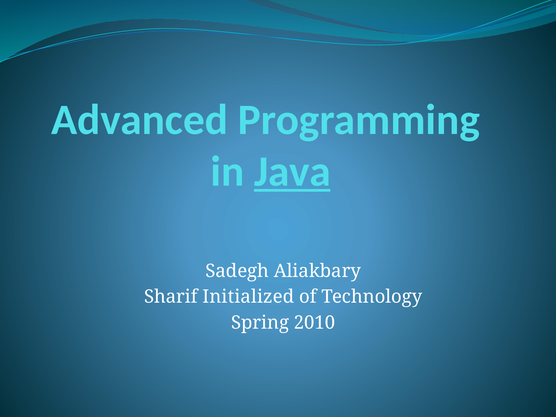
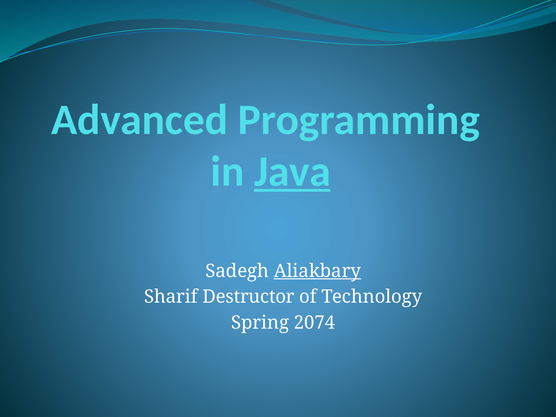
Aliakbary underline: none -> present
Initialized: Initialized -> Destructor
2010: 2010 -> 2074
